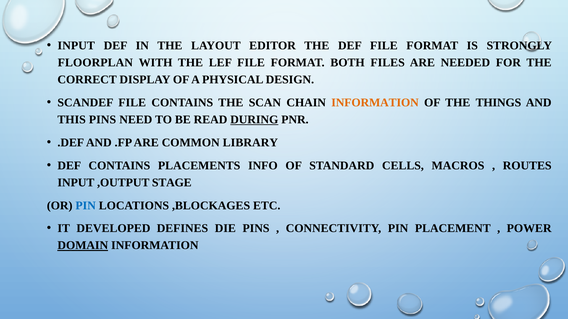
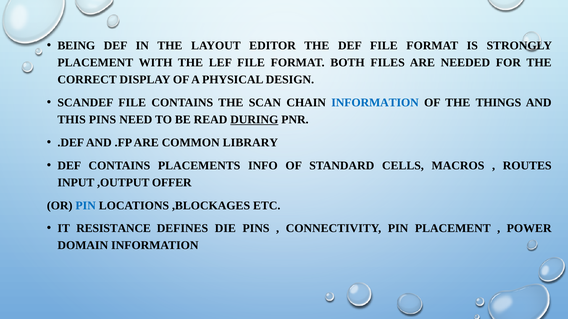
INPUT at (76, 46): INPUT -> BEING
FLOORPLAN at (95, 63): FLOORPLAN -> PLACEMENT
INFORMATION at (375, 103) colour: orange -> blue
STAGE: STAGE -> OFFER
DEVELOPED: DEVELOPED -> RESISTANCE
DOMAIN underline: present -> none
